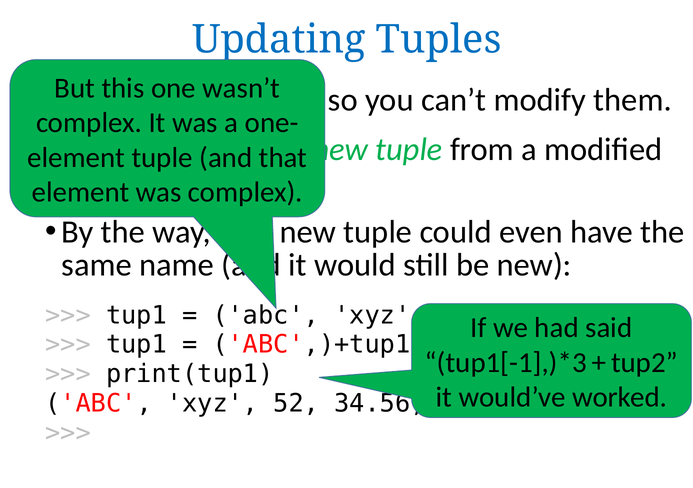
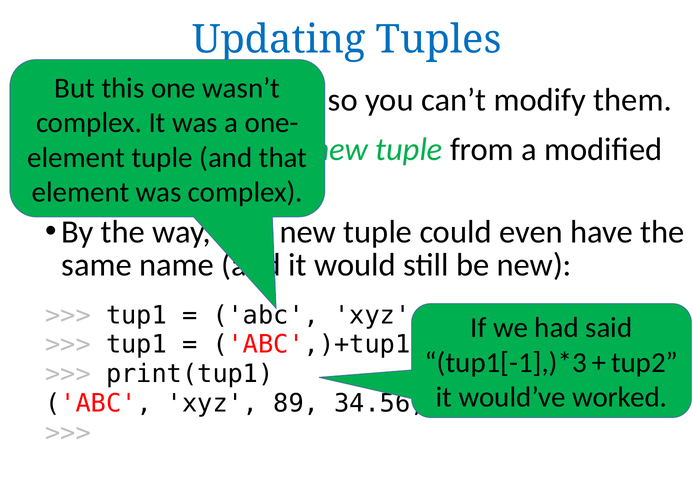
52: 52 -> 89
